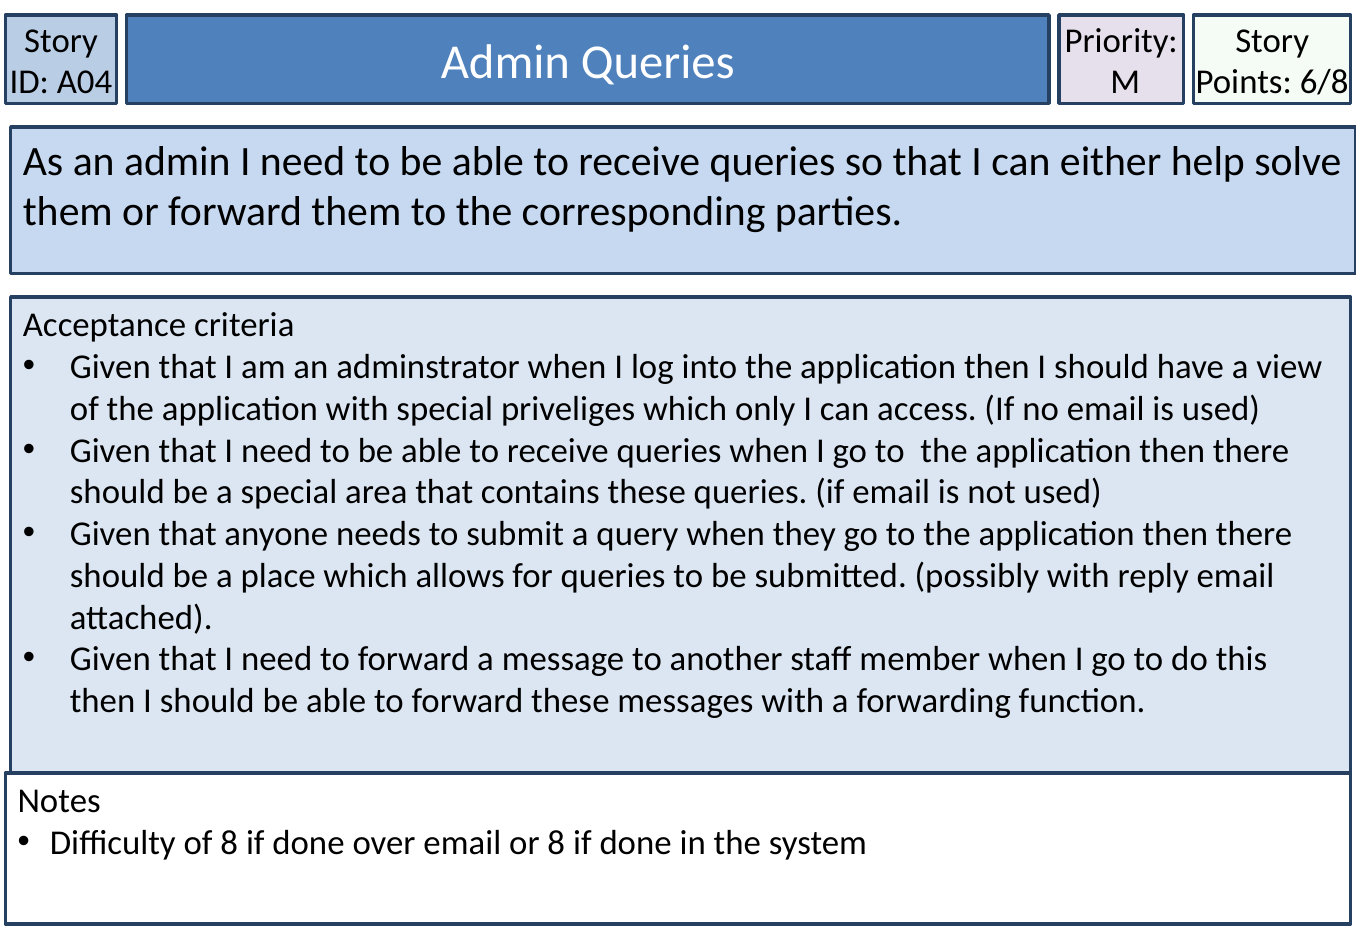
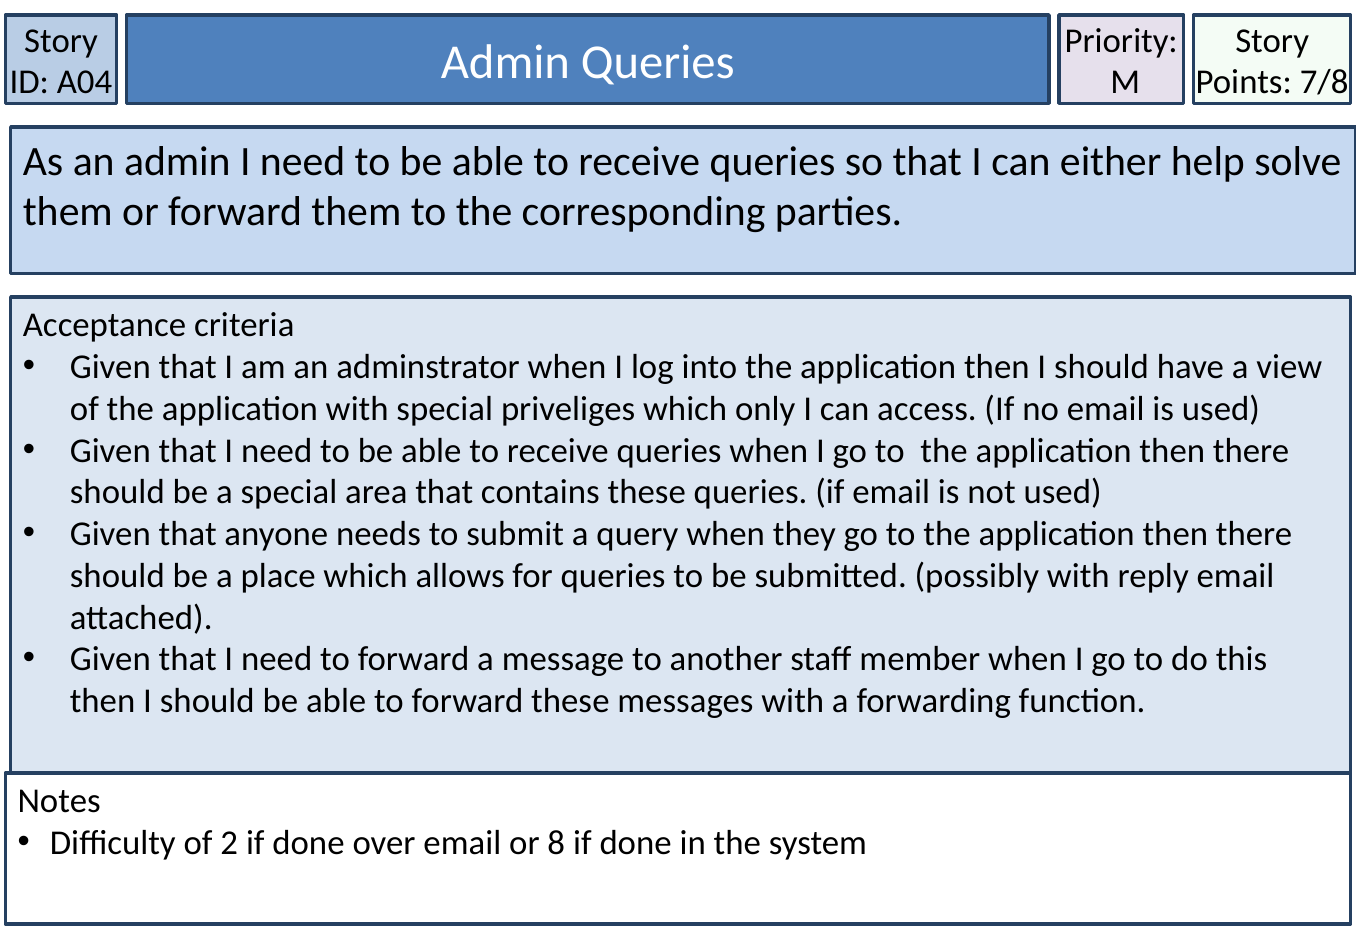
6/8: 6/8 -> 7/8
of 8: 8 -> 2
